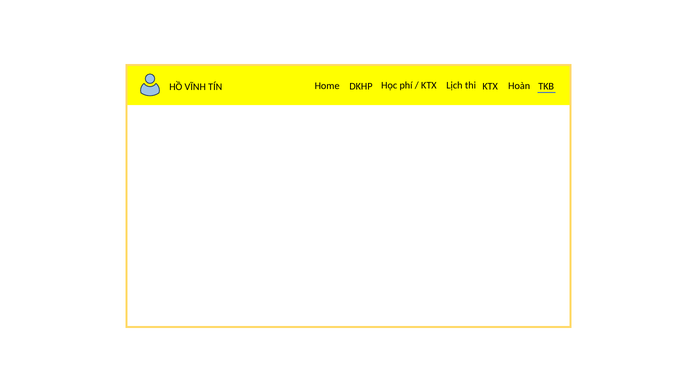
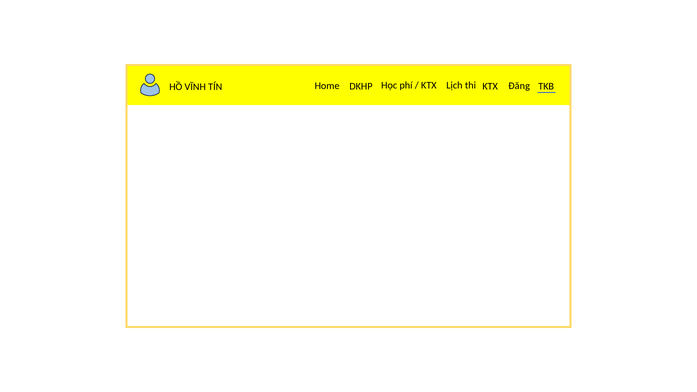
Hoàn: Hoàn -> Đăng
